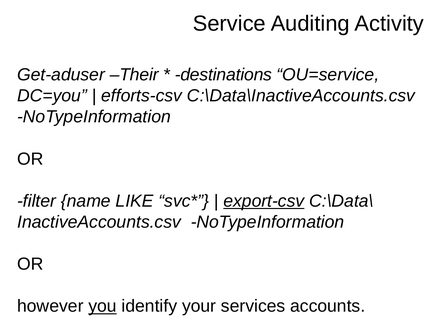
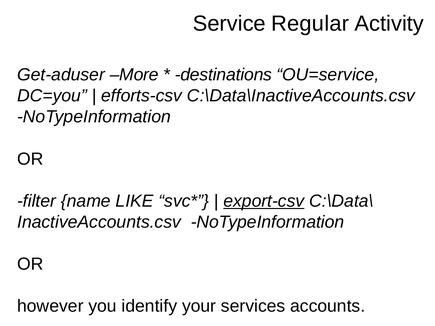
Auditing: Auditing -> Regular
Their: Their -> More
you underline: present -> none
